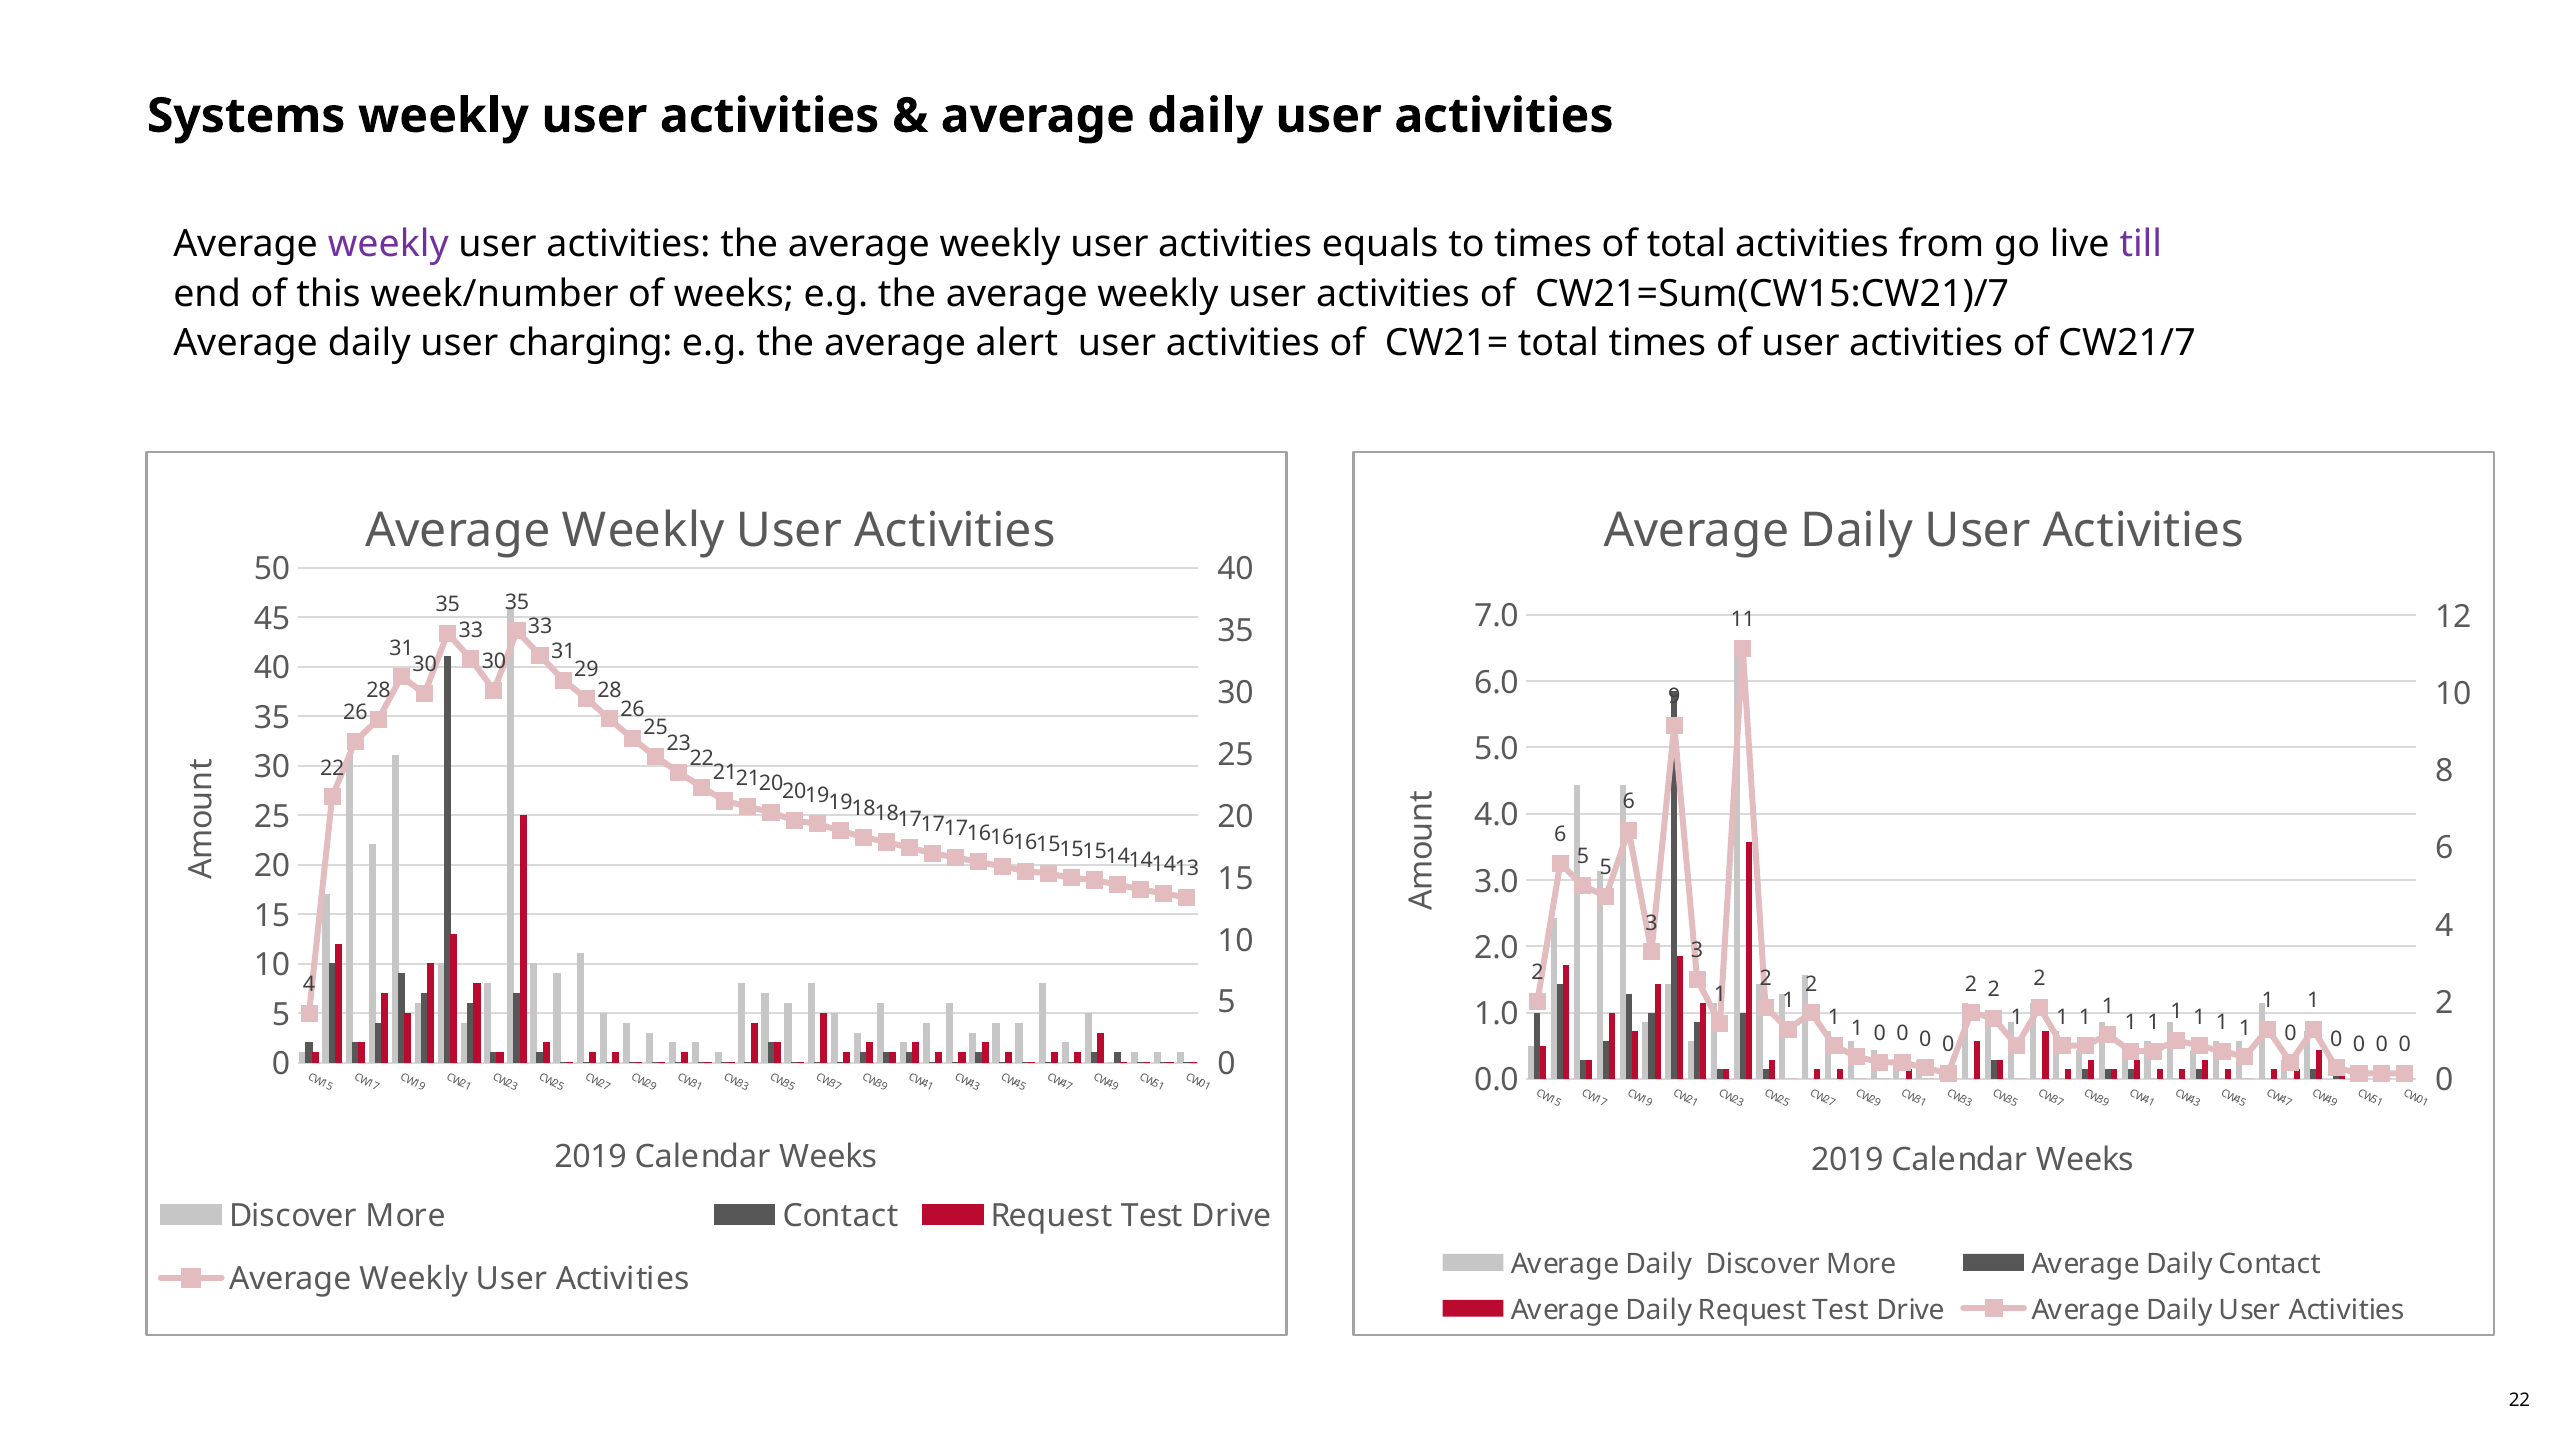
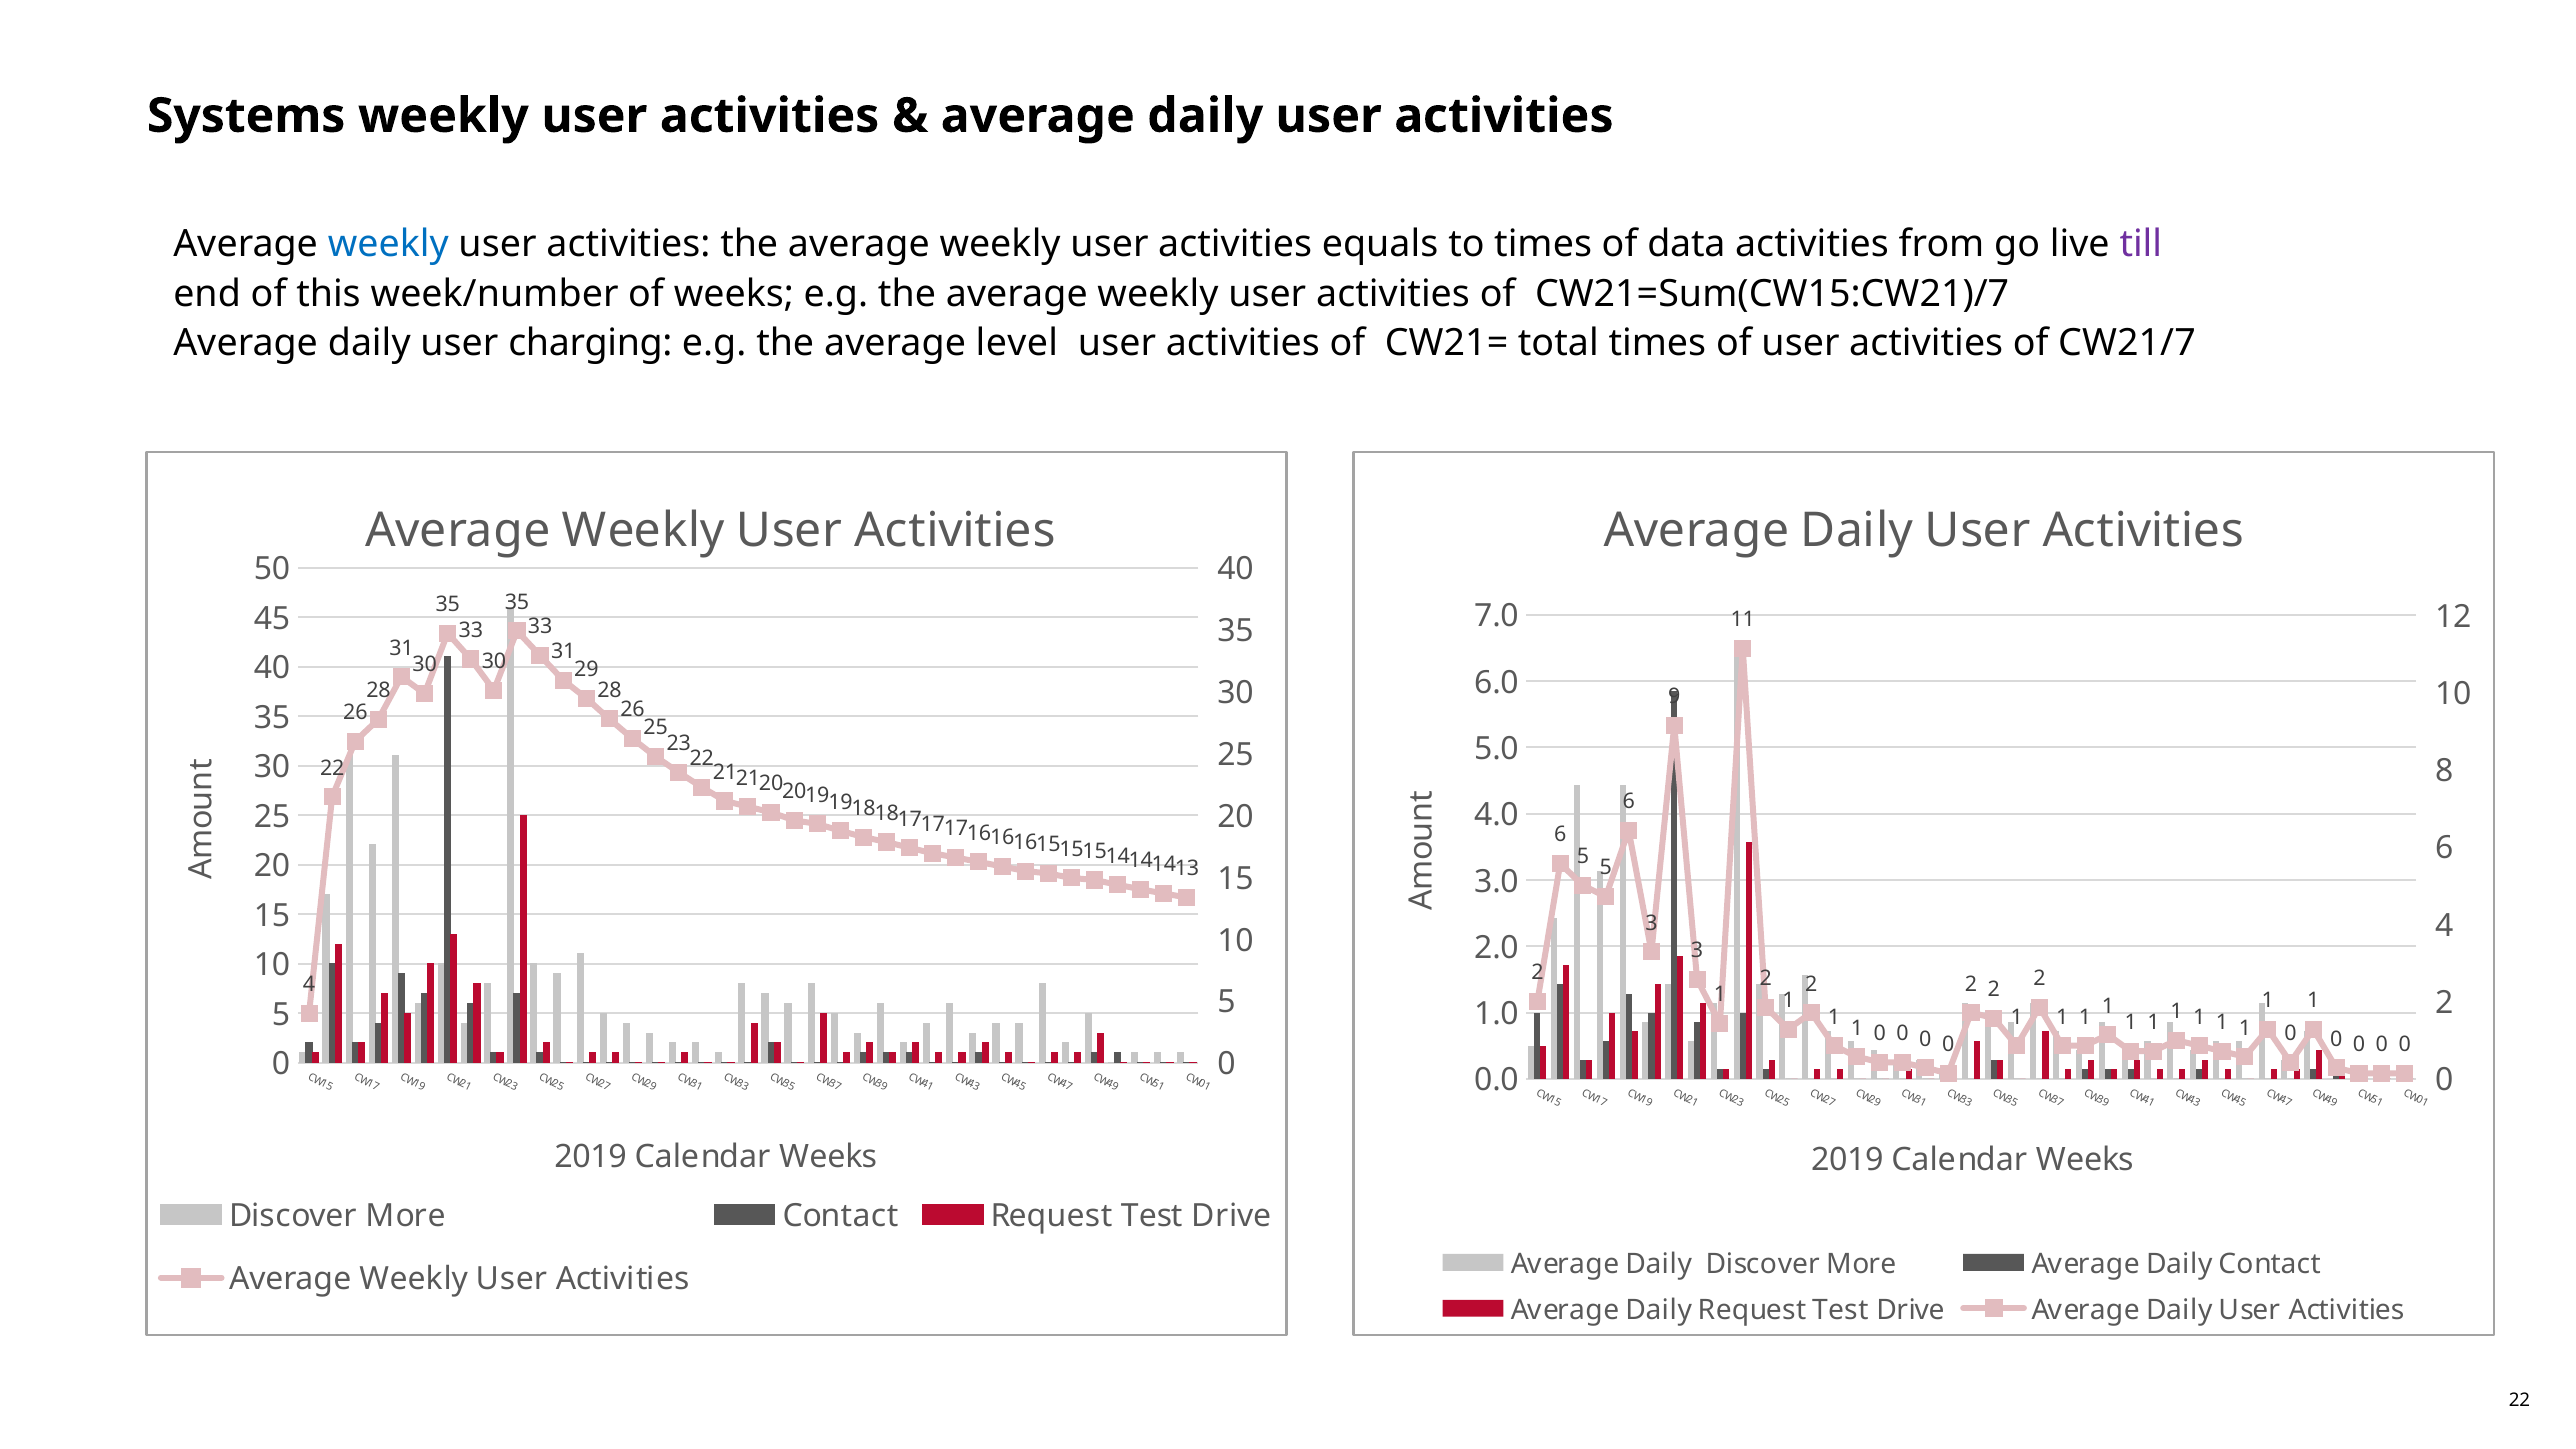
weekly at (388, 244) colour: purple -> blue
of total: total -> data
alert: alert -> level
